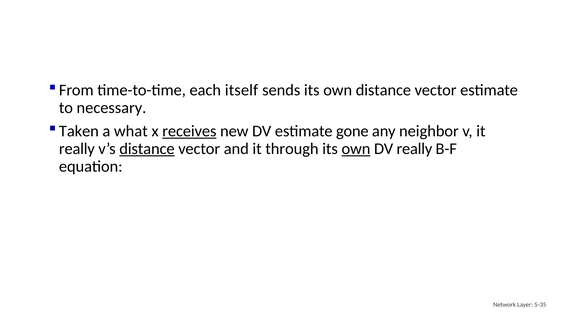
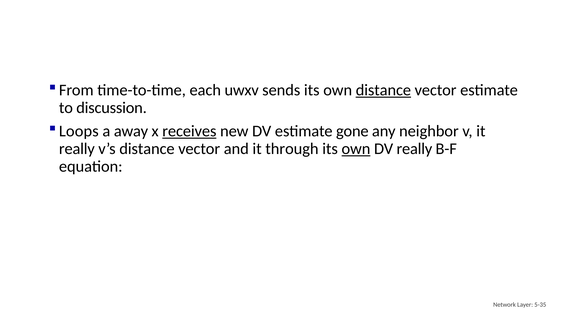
itself: itself -> uwxv
distance at (383, 90) underline: none -> present
necessary: necessary -> discussion
Taken: Taken -> Loops
what: what -> away
distance at (147, 149) underline: present -> none
